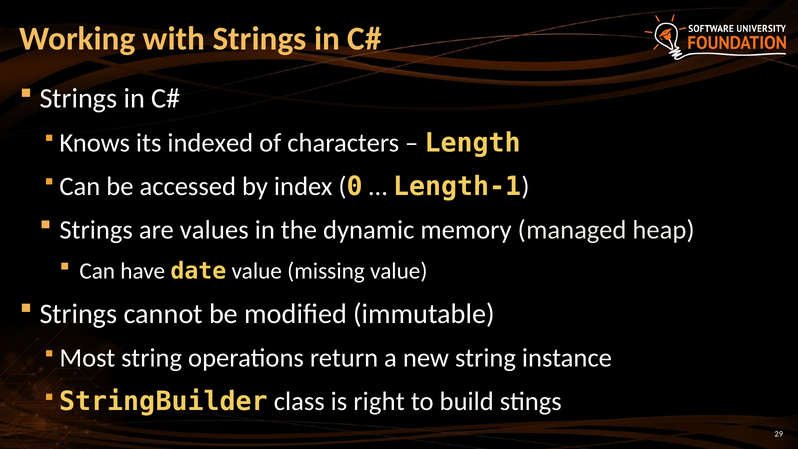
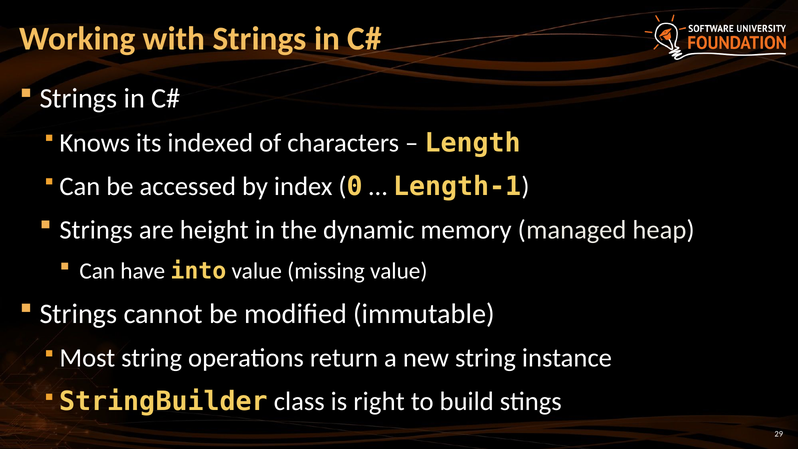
values: values -> height
date: date -> into
